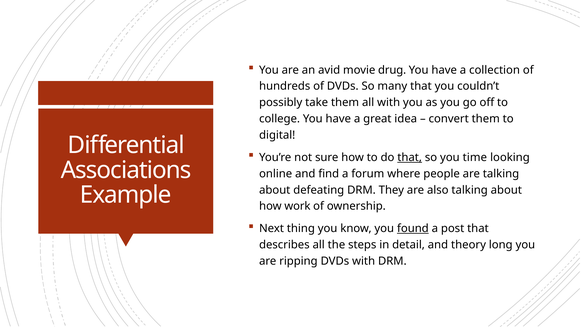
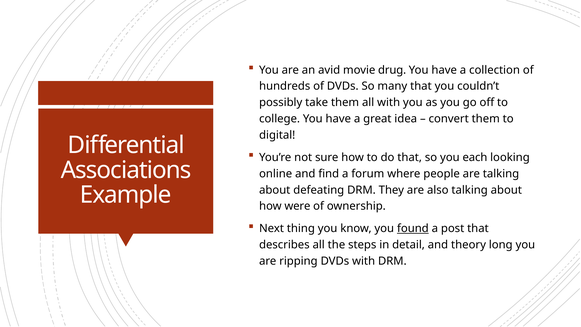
that at (410, 157) underline: present -> none
time: time -> each
work: work -> were
